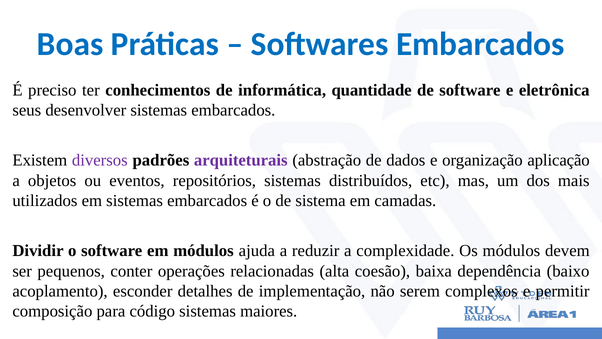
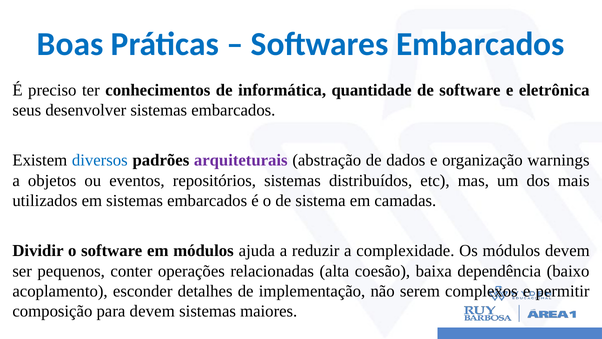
diversos colour: purple -> blue
aplicação: aplicação -> warnings
para código: código -> devem
